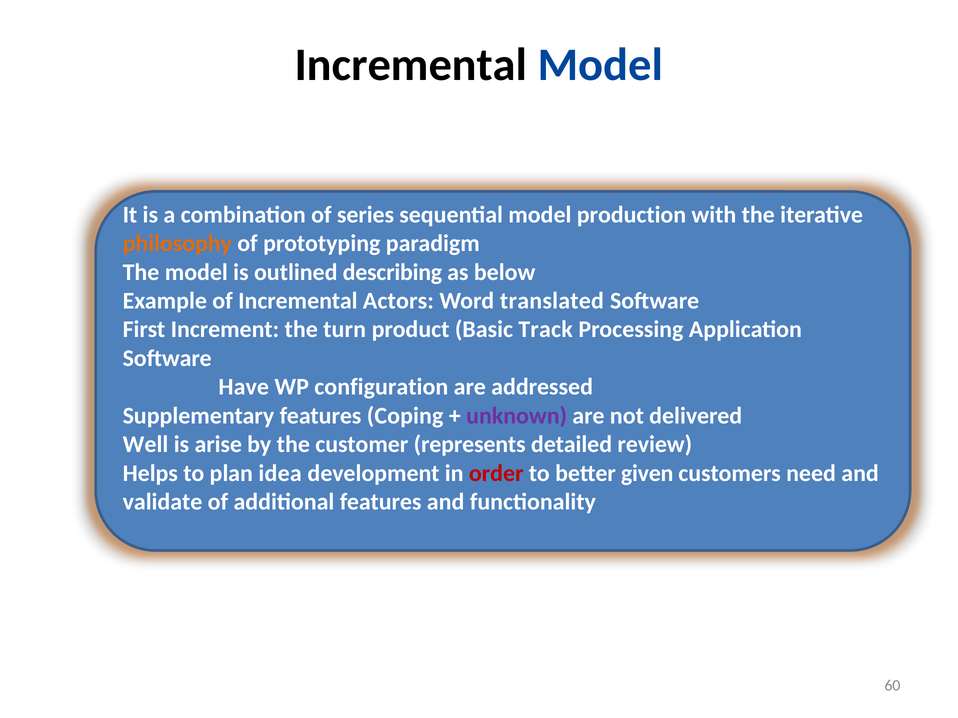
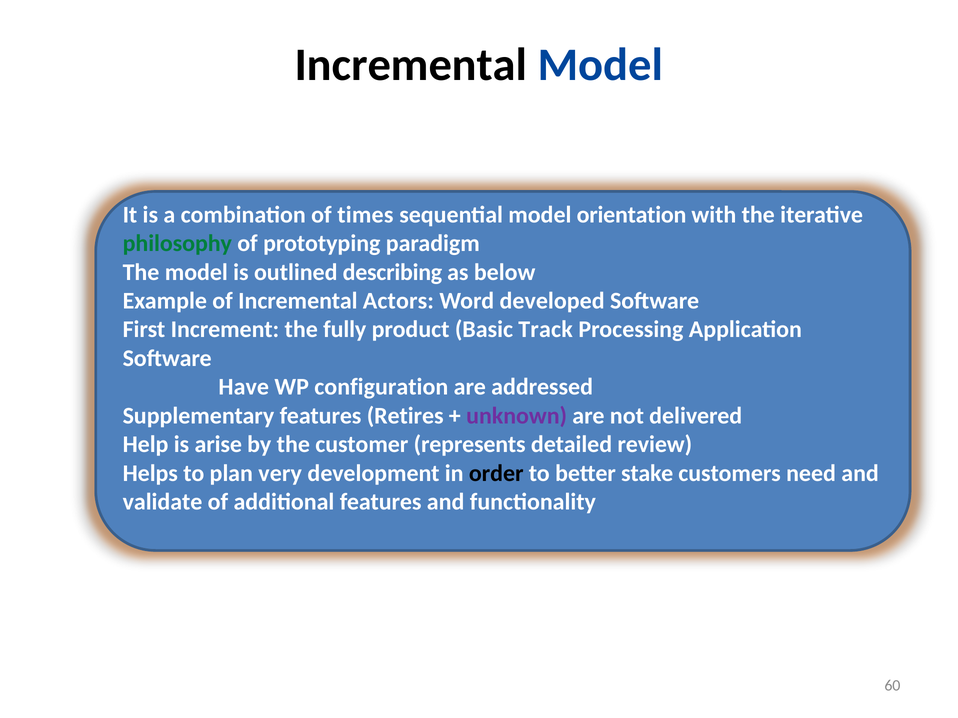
series: series -> times
production: production -> orientation
philosophy colour: orange -> green
translated: translated -> developed
turn: turn -> fully
Coping: Coping -> Retires
Well: Well -> Help
idea: idea -> very
order colour: red -> black
given: given -> stake
